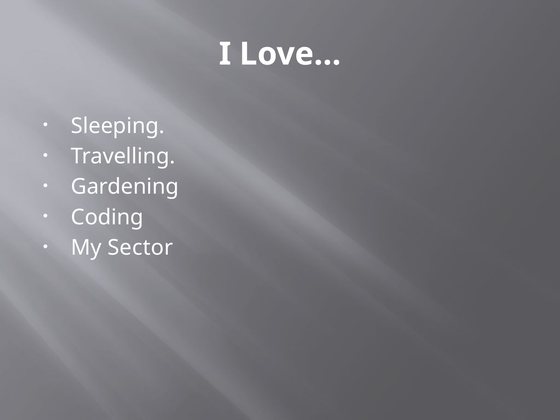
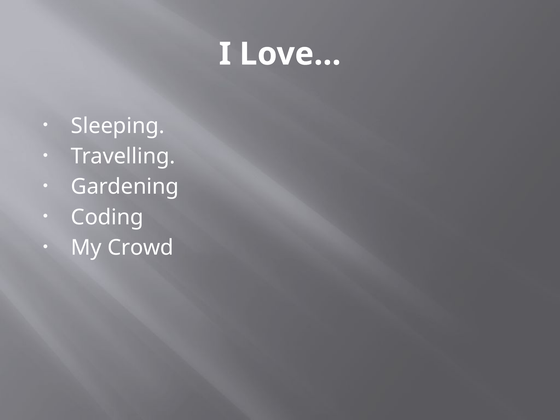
Sector: Sector -> Crowd
